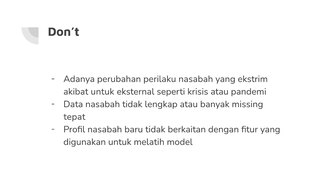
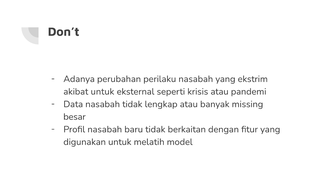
tepat: tepat -> besar
